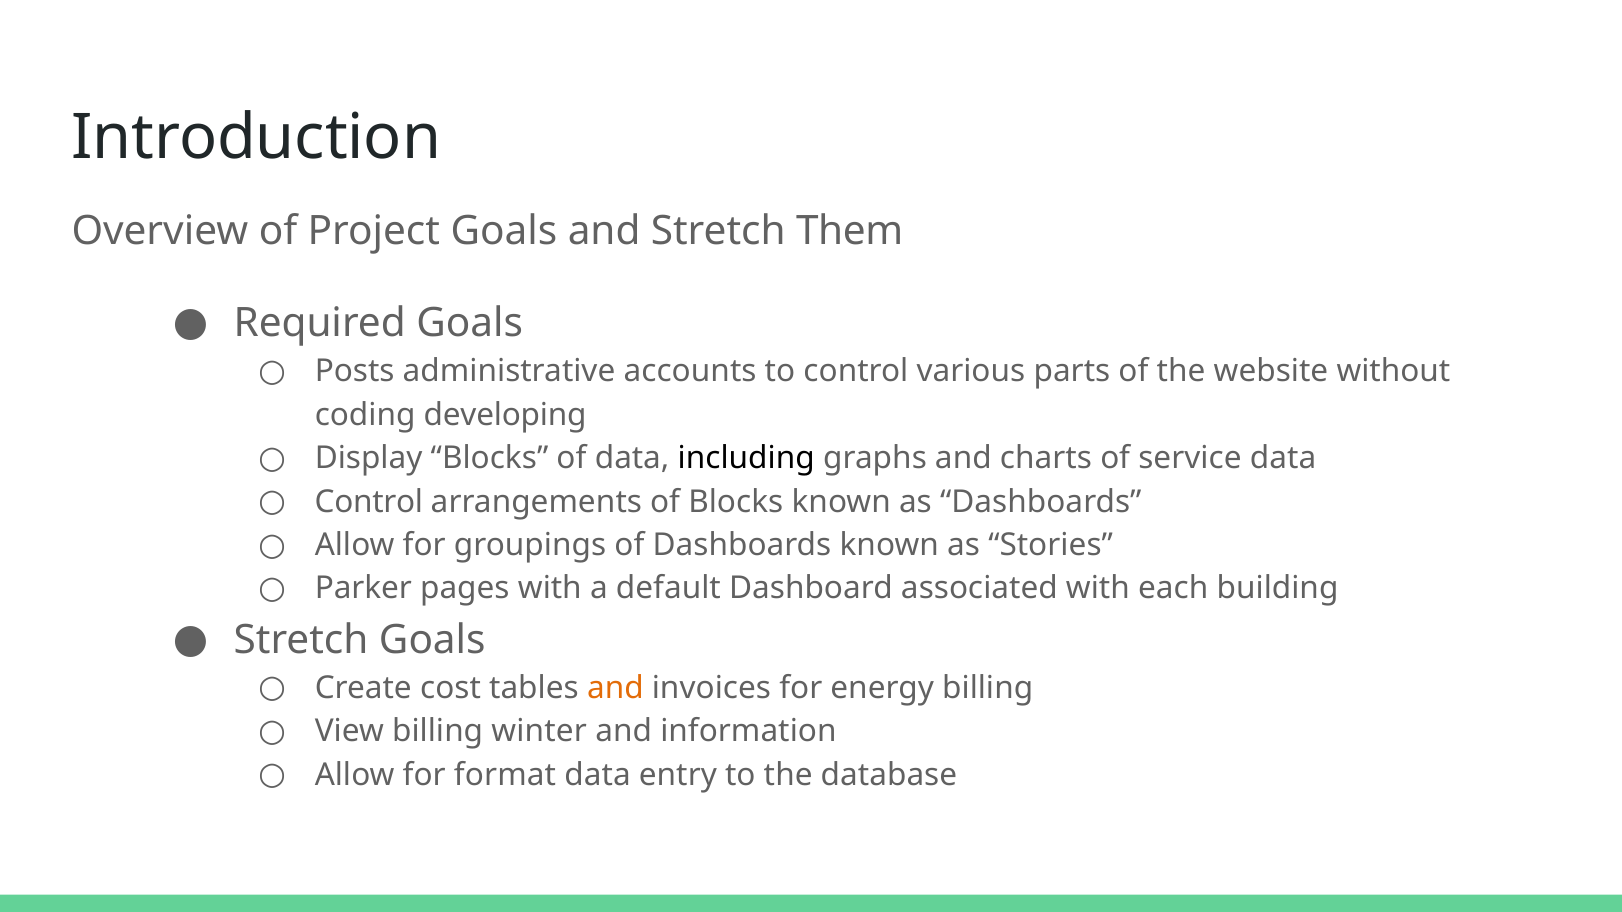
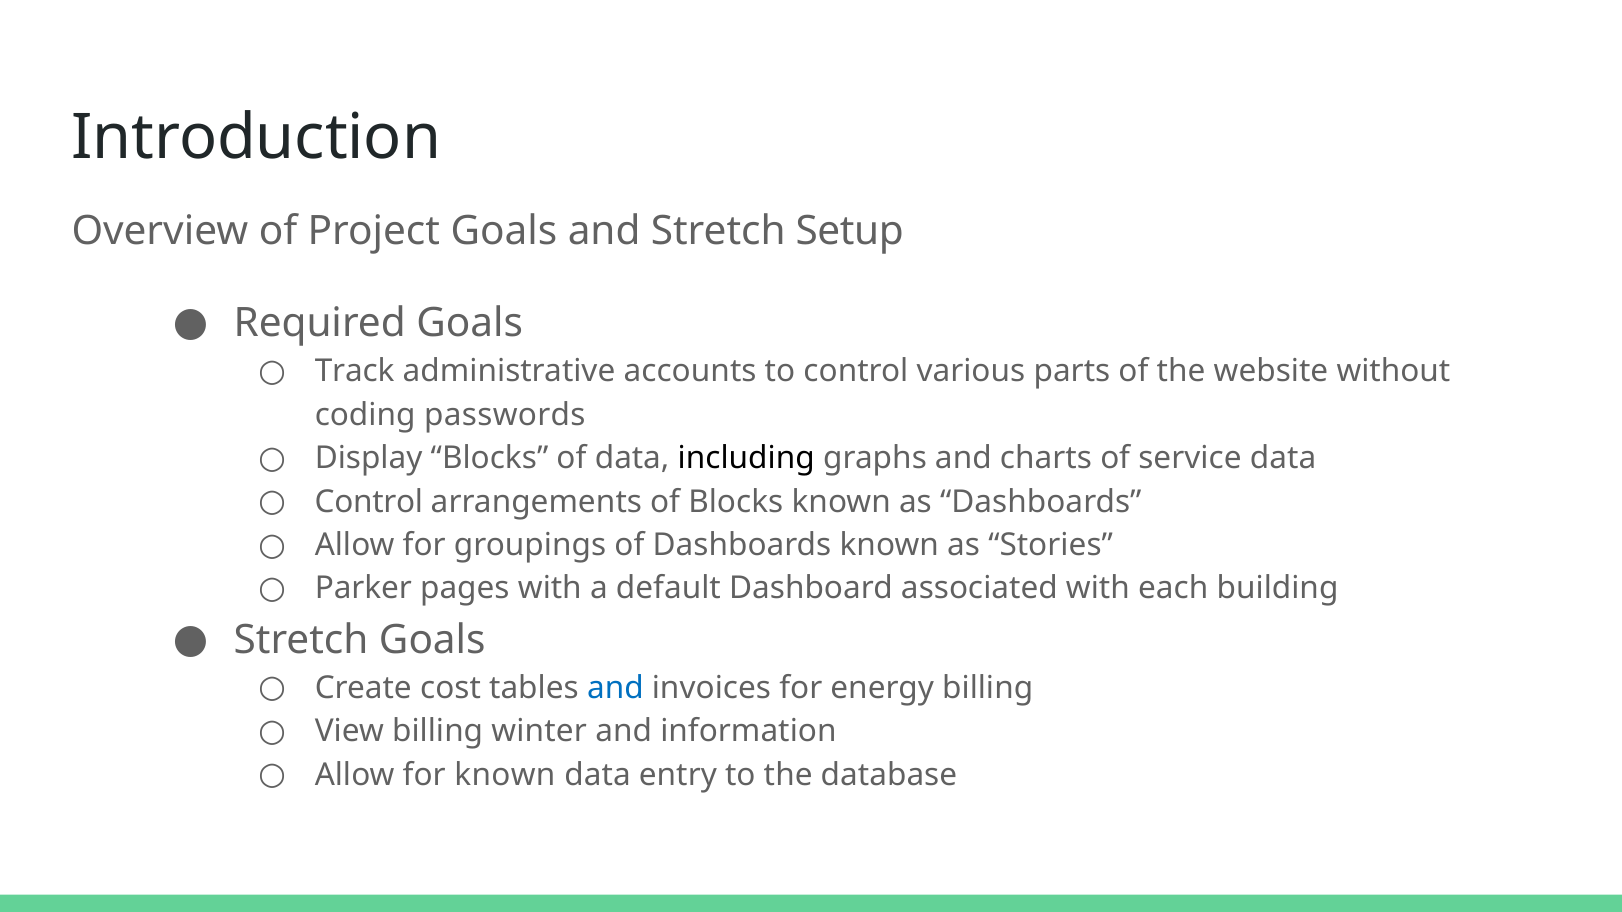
Them: Them -> Setup
Posts: Posts -> Track
developing: developing -> passwords
and at (615, 688) colour: orange -> blue
for format: format -> known
